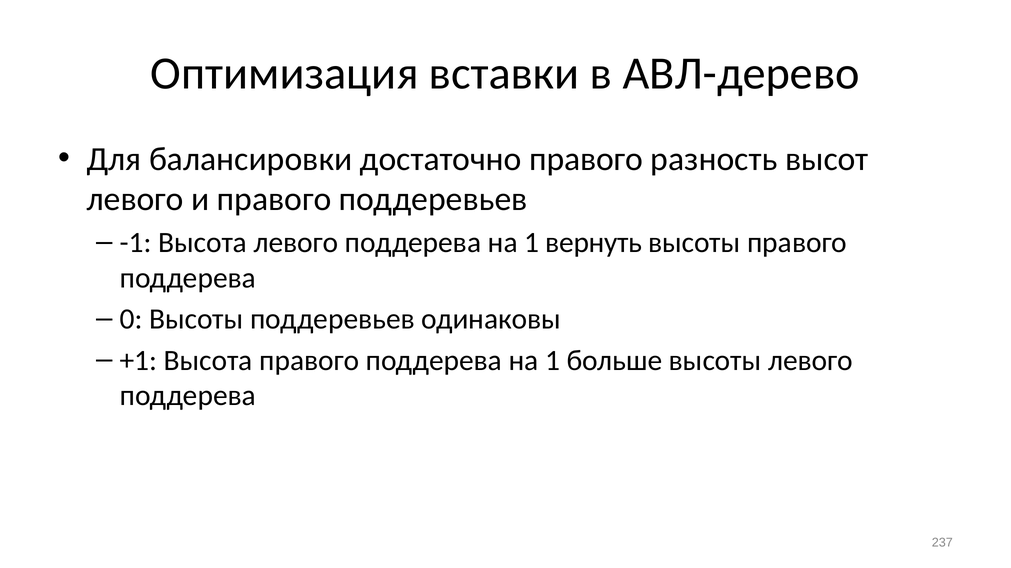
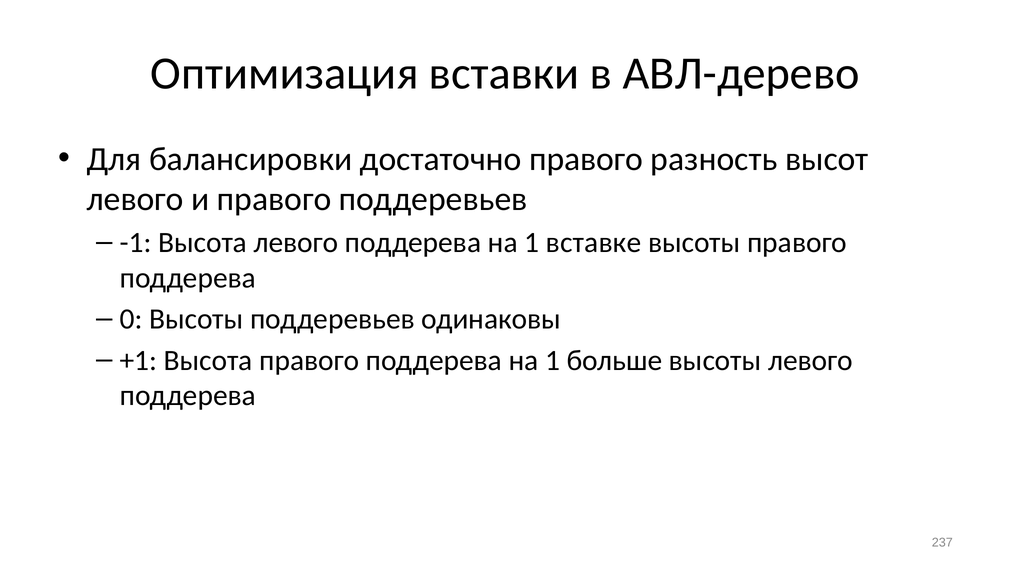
вернуть: вернуть -> вставке
